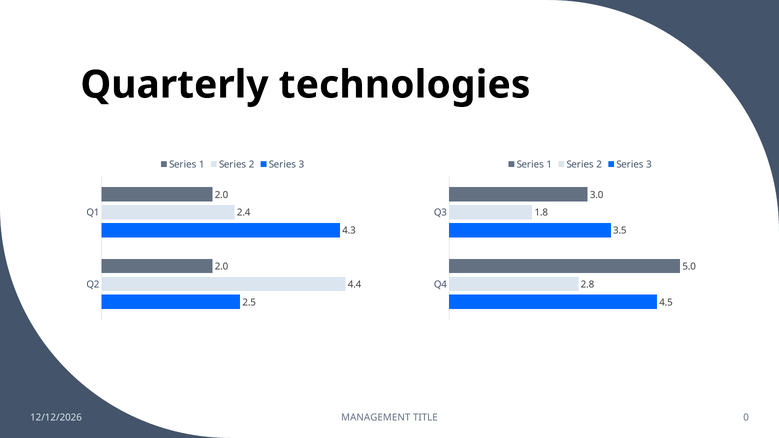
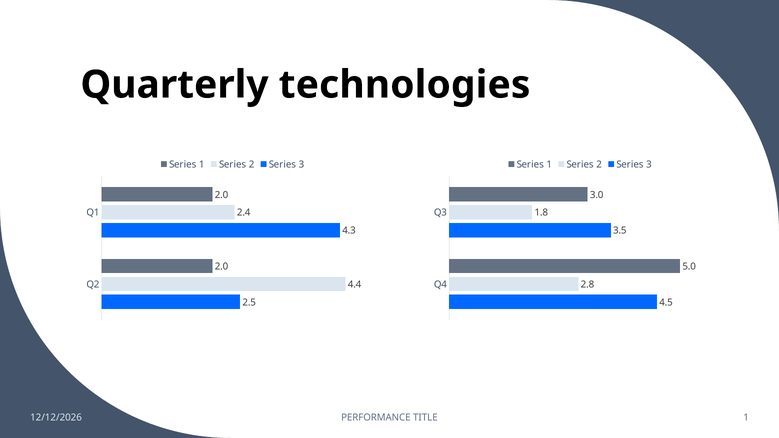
MANAGEMENT: MANAGEMENT -> PERFORMANCE
TITLE 0: 0 -> 1
